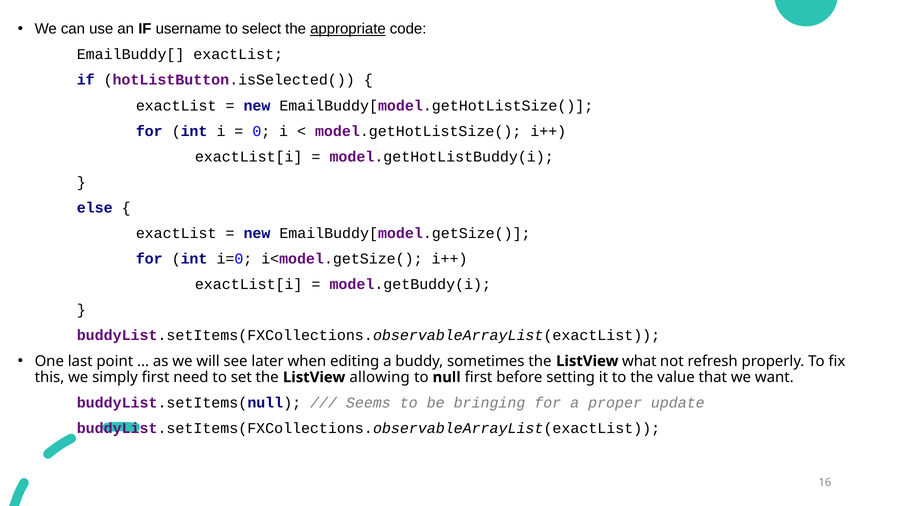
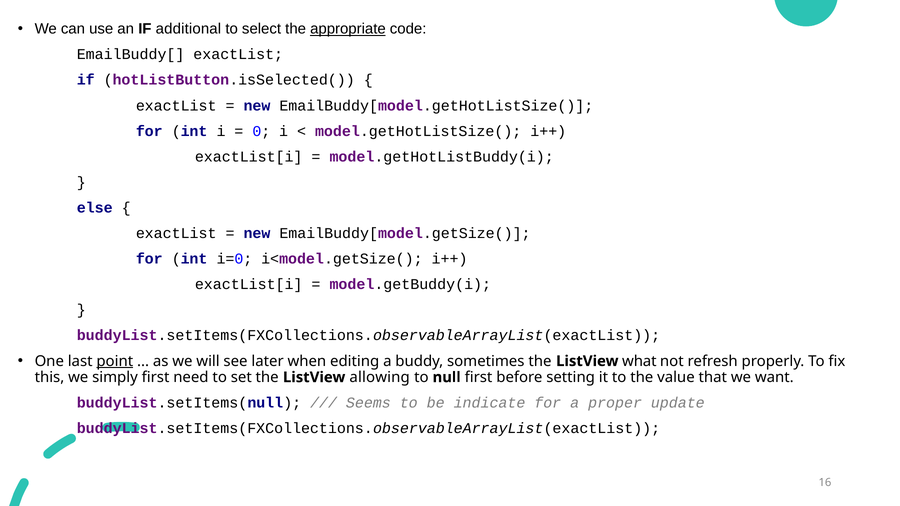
username: username -> additional
point underline: none -> present
bringing: bringing -> indicate
